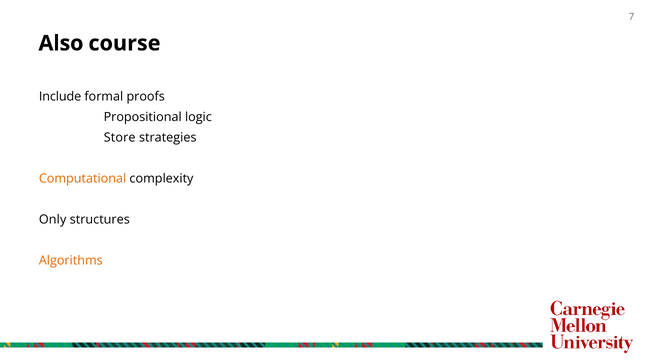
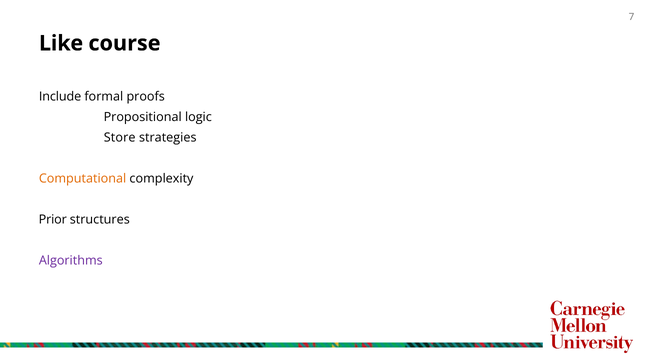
Also: Also -> Like
Only: Only -> Prior
Algorithms colour: orange -> purple
